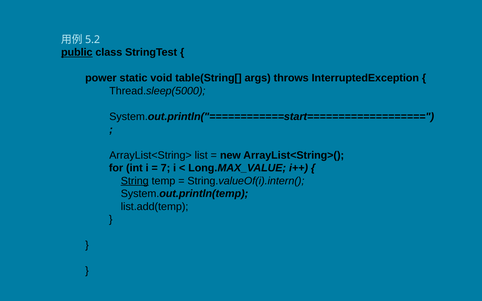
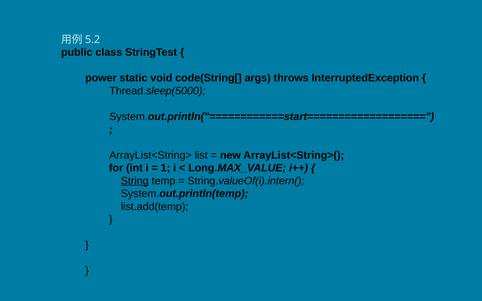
public underline: present -> none
table(String[: table(String[ -> code(String[
7: 7 -> 1
